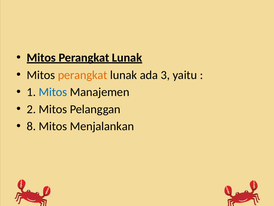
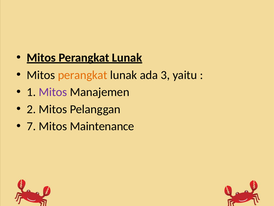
Mitos at (53, 92) colour: blue -> purple
8: 8 -> 7
Menjalankan: Menjalankan -> Maintenance
